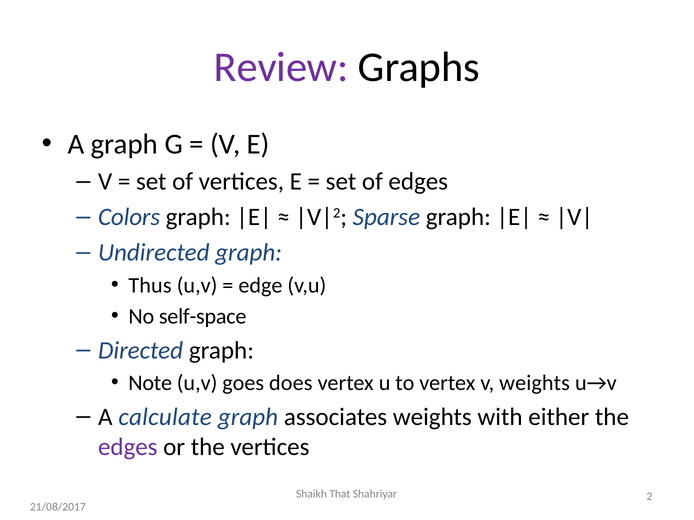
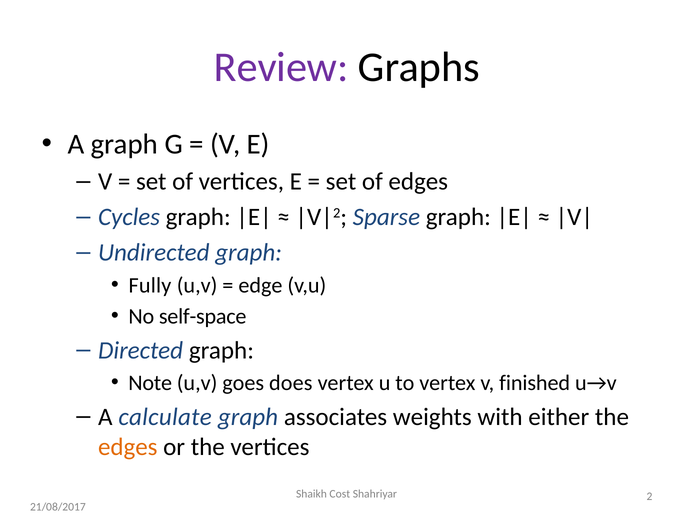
Colors: Colors -> Cycles
Thus: Thus -> Fully
v weights: weights -> finished
edges at (128, 447) colour: purple -> orange
That: That -> Cost
